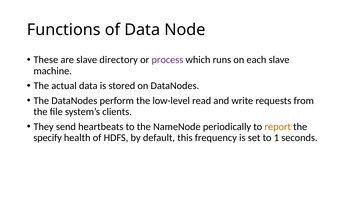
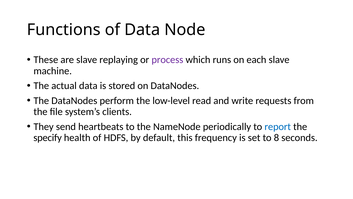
directory: directory -> replaying
report colour: orange -> blue
1: 1 -> 8
